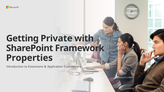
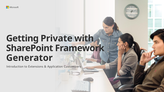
Properties: Properties -> Generator
